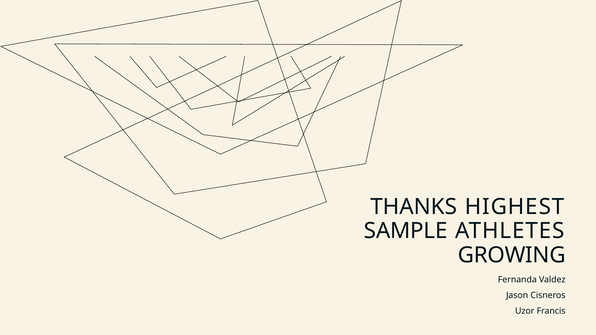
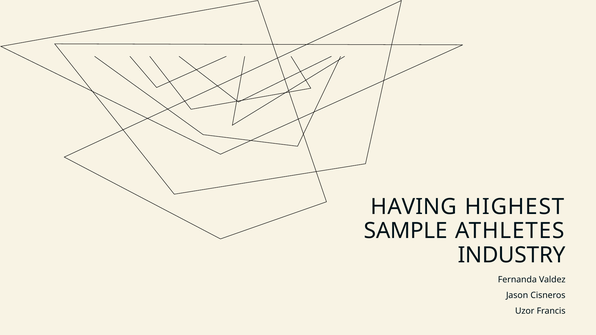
THANKS: THANKS -> HAVING
GROWING: GROWING -> INDUSTRY
